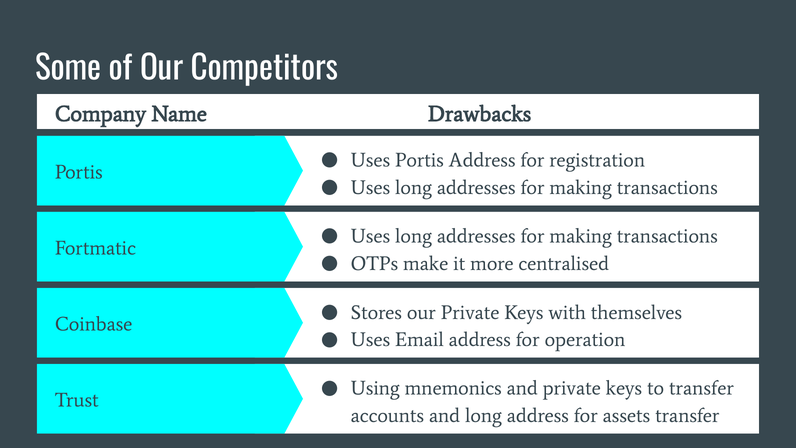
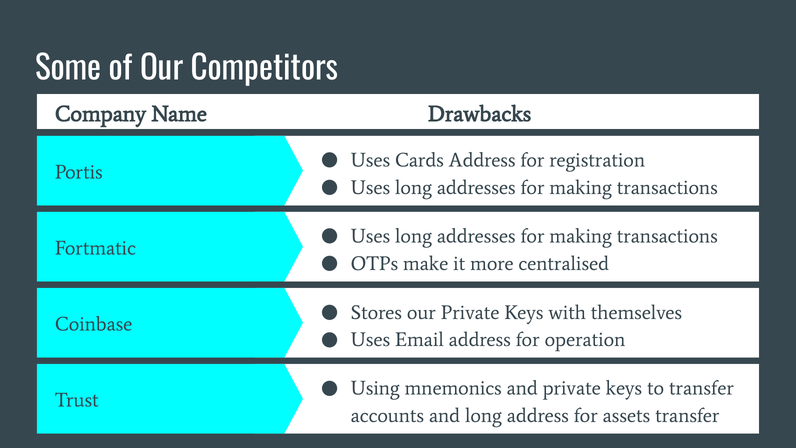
Uses Portis: Portis -> Cards
